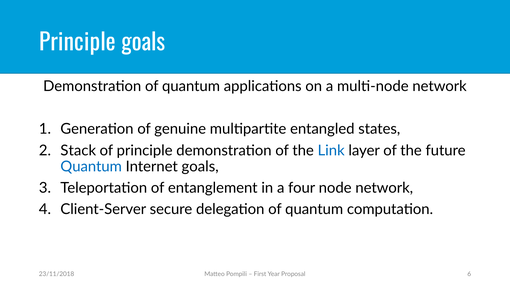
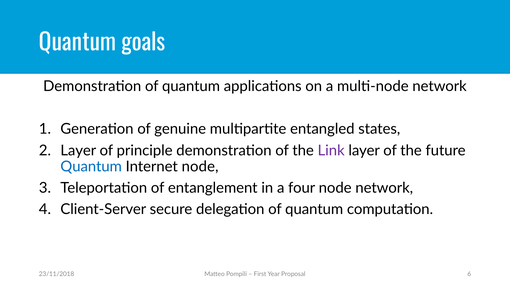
Principle at (77, 43): Principle -> Quantum
Stack at (78, 150): Stack -> Layer
Link colour: blue -> purple
Internet goals: goals -> node
